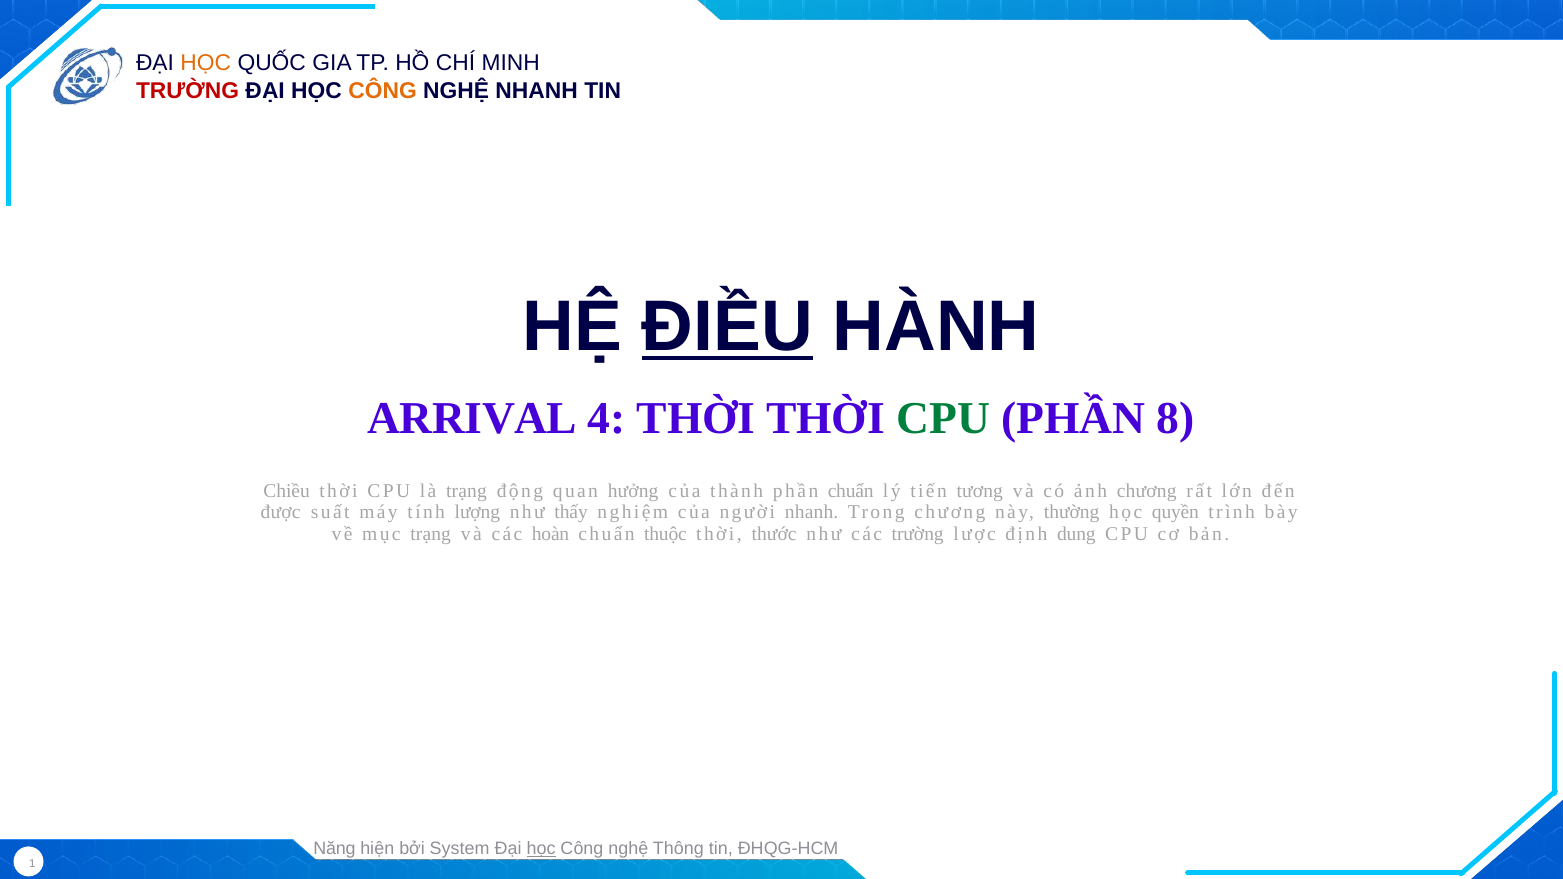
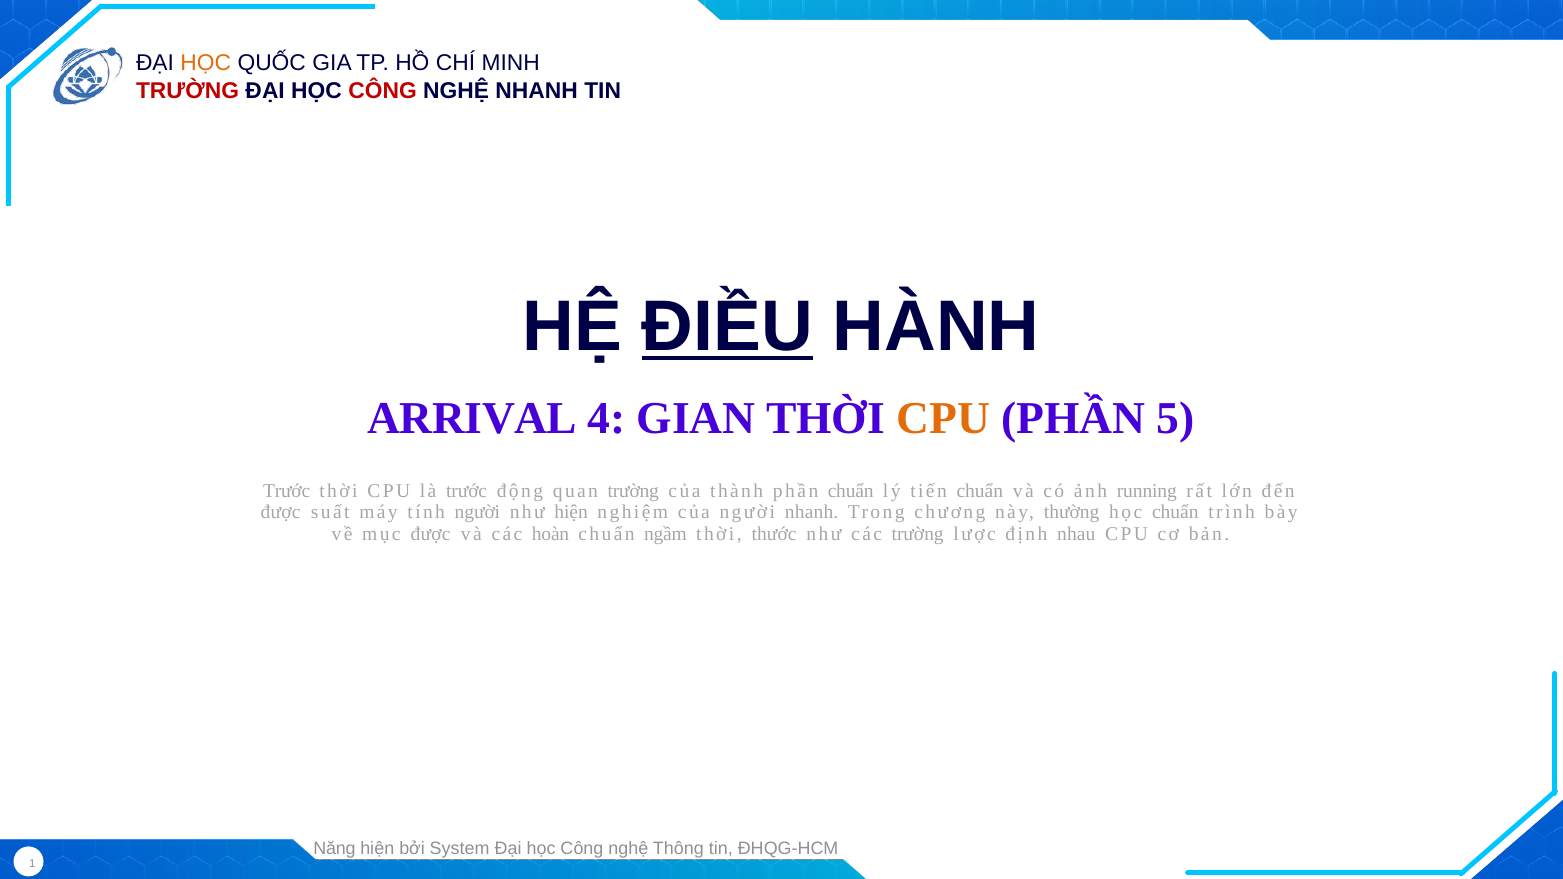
CÔNG at (383, 91) colour: orange -> red
4 THỜI: THỜI -> GIAN
CPU at (943, 419) colour: green -> orange
8: 8 -> 5
Chiều at (287, 492): Chiều -> Trước
là trạng: trạng -> trước
quan hưởng: hưởng -> trường
tiến tương: tương -> chuẩn
ảnh chương: chương -> running
tính lượng: lượng -> người
như thấy: thấy -> hiện
học quyền: quyền -> chuẩn
mục trạng: trạng -> được
thuộc: thuộc -> ngầm
dung: dung -> nhau
học at (541, 849) underline: present -> none
